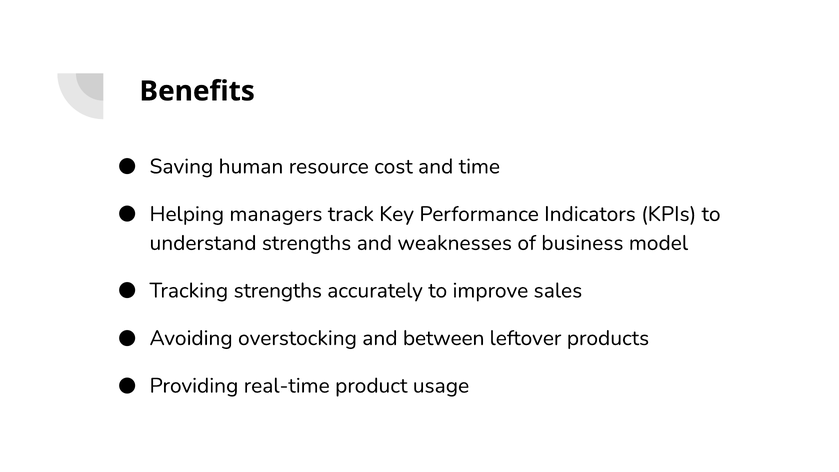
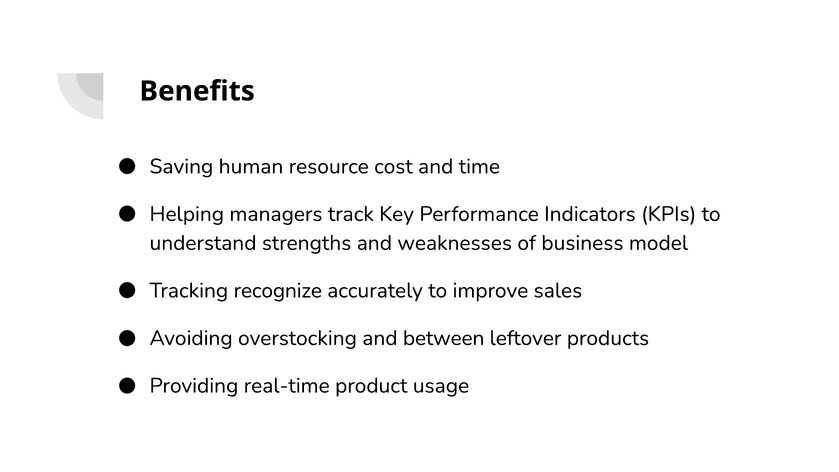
Tracking strengths: strengths -> recognize
